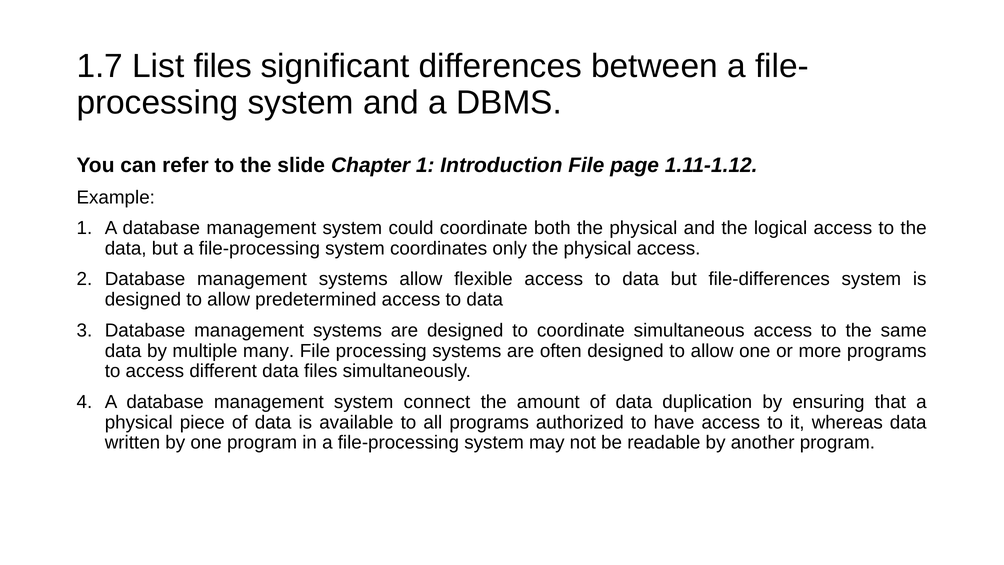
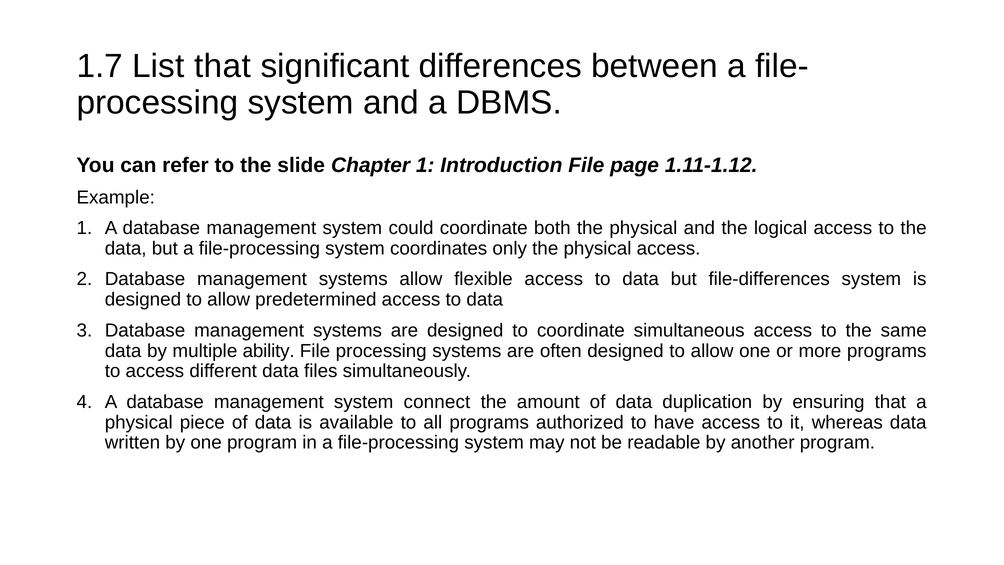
List files: files -> that
many: many -> ability
